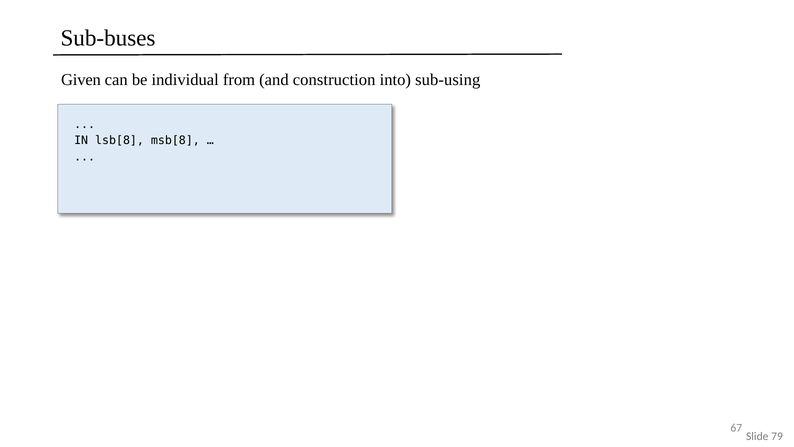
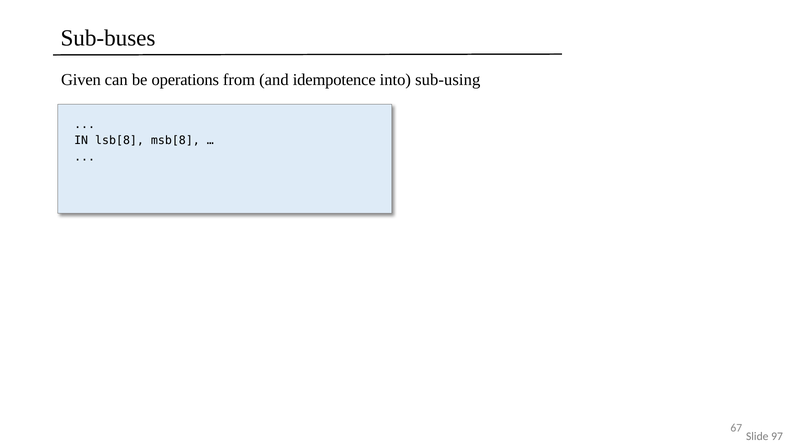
individual: individual -> operations
construction: construction -> idempotence
79: 79 -> 97
